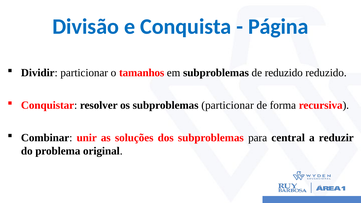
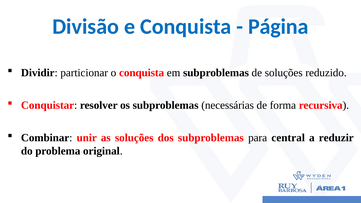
o tamanhos: tamanhos -> conquista
de reduzido: reduzido -> soluções
subproblemas particionar: particionar -> necessárias
